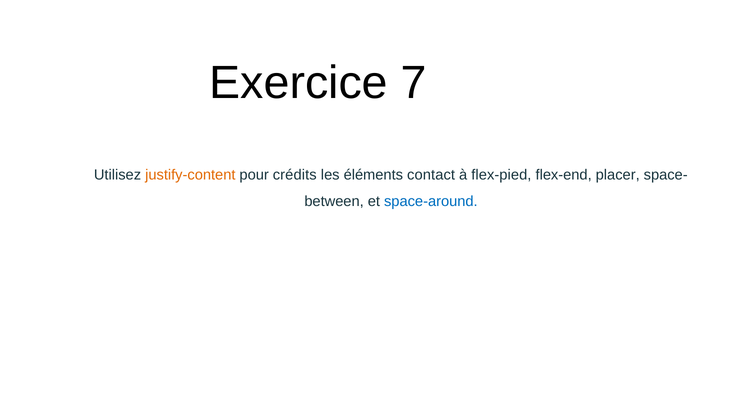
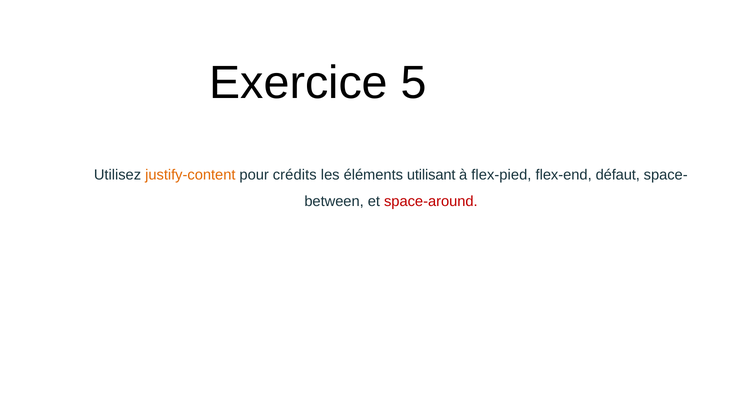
7: 7 -> 5
contact: contact -> utilisant
placer: placer -> défaut
space-around colour: blue -> red
